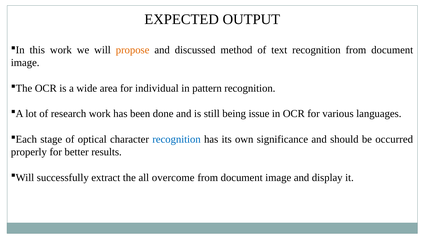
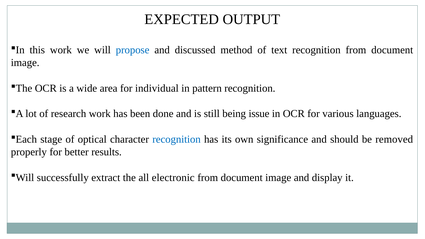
propose colour: orange -> blue
occurred: occurred -> removed
overcome: overcome -> electronic
